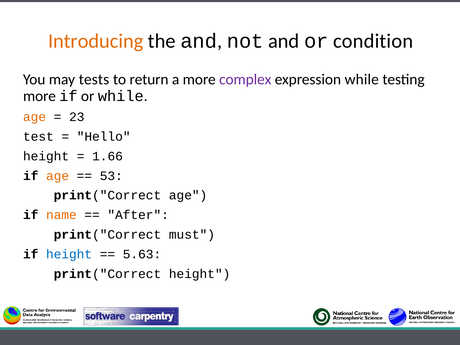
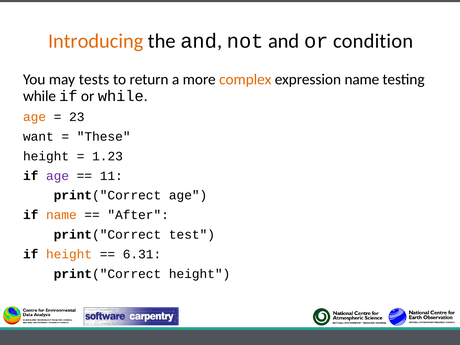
complex colour: purple -> orange
expression while: while -> name
more at (39, 96): more -> while
test: test -> want
Hello: Hello -> These
1.66: 1.66 -> 1.23
age at (58, 176) colour: orange -> purple
53: 53 -> 11
must: must -> test
height at (69, 254) colour: blue -> orange
5.63: 5.63 -> 6.31
